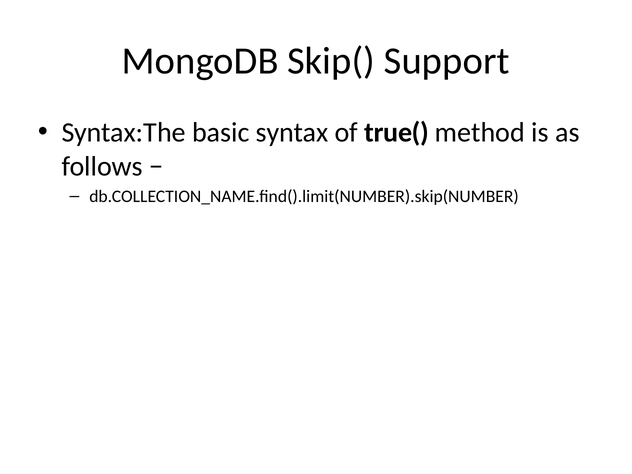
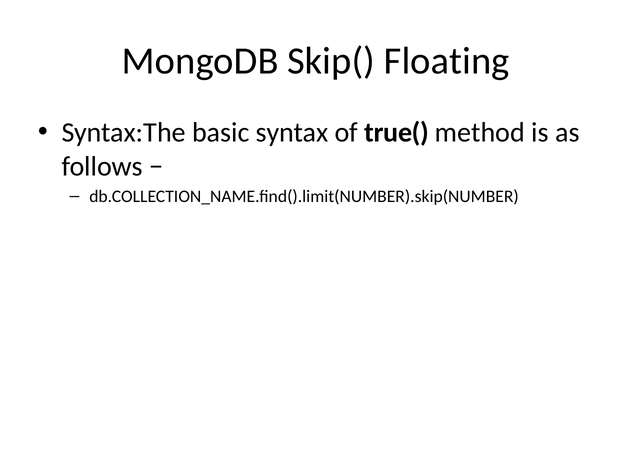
Support: Support -> Floating
